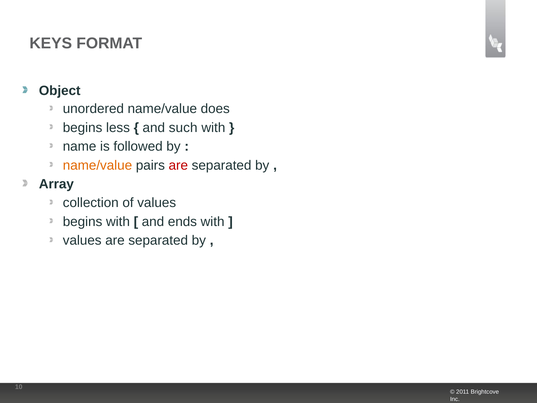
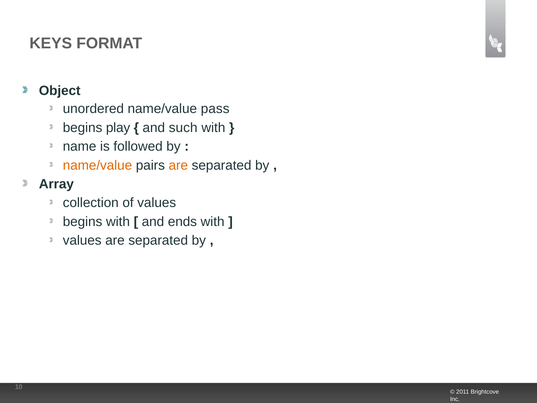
does: does -> pass
less: less -> play
are at (178, 165) colour: red -> orange
